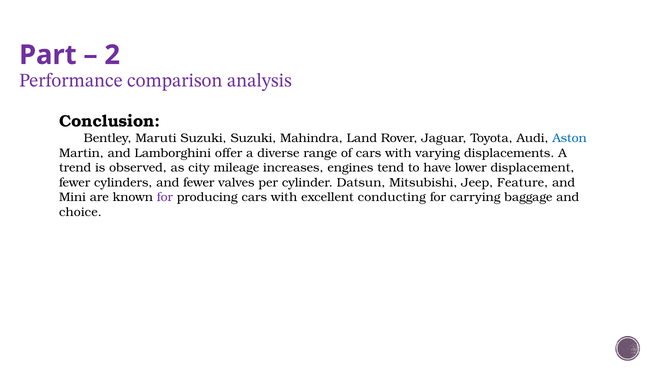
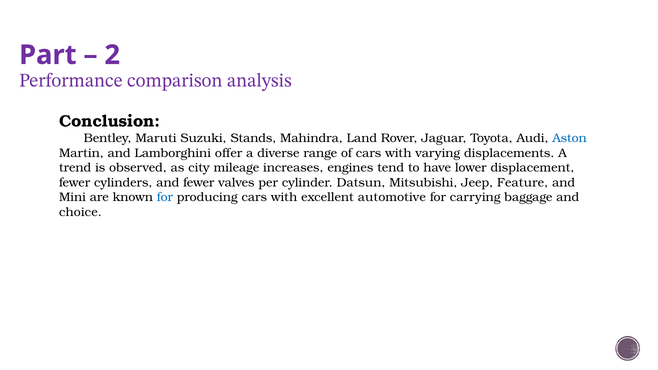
Suzuki Suzuki: Suzuki -> Stands
for at (165, 197) colour: purple -> blue
conducting: conducting -> automotive
